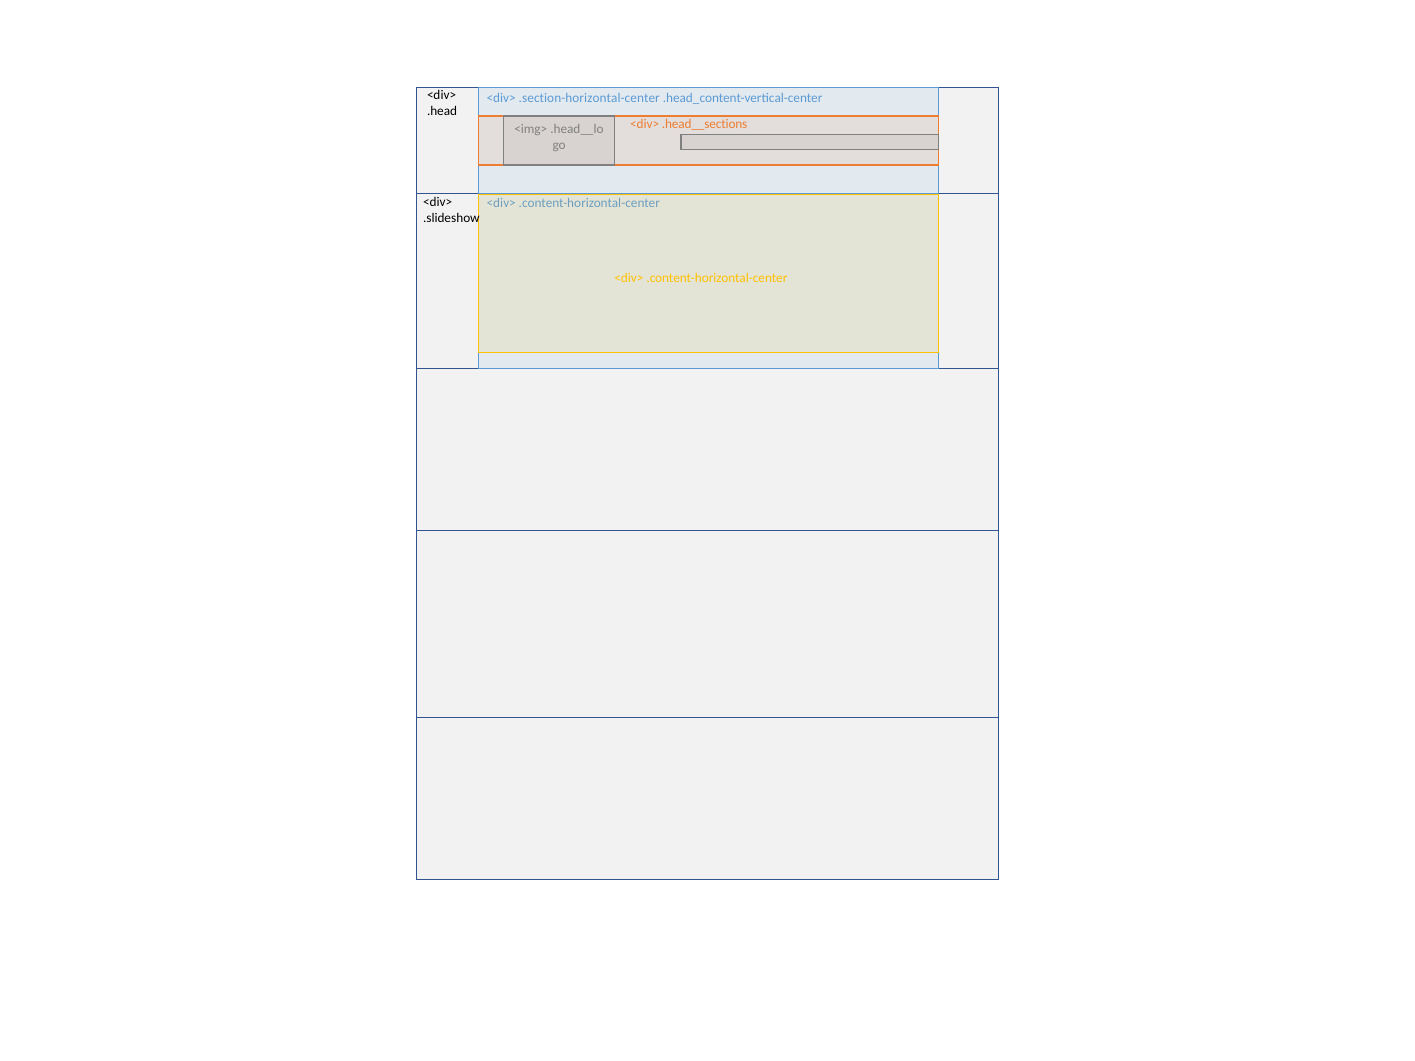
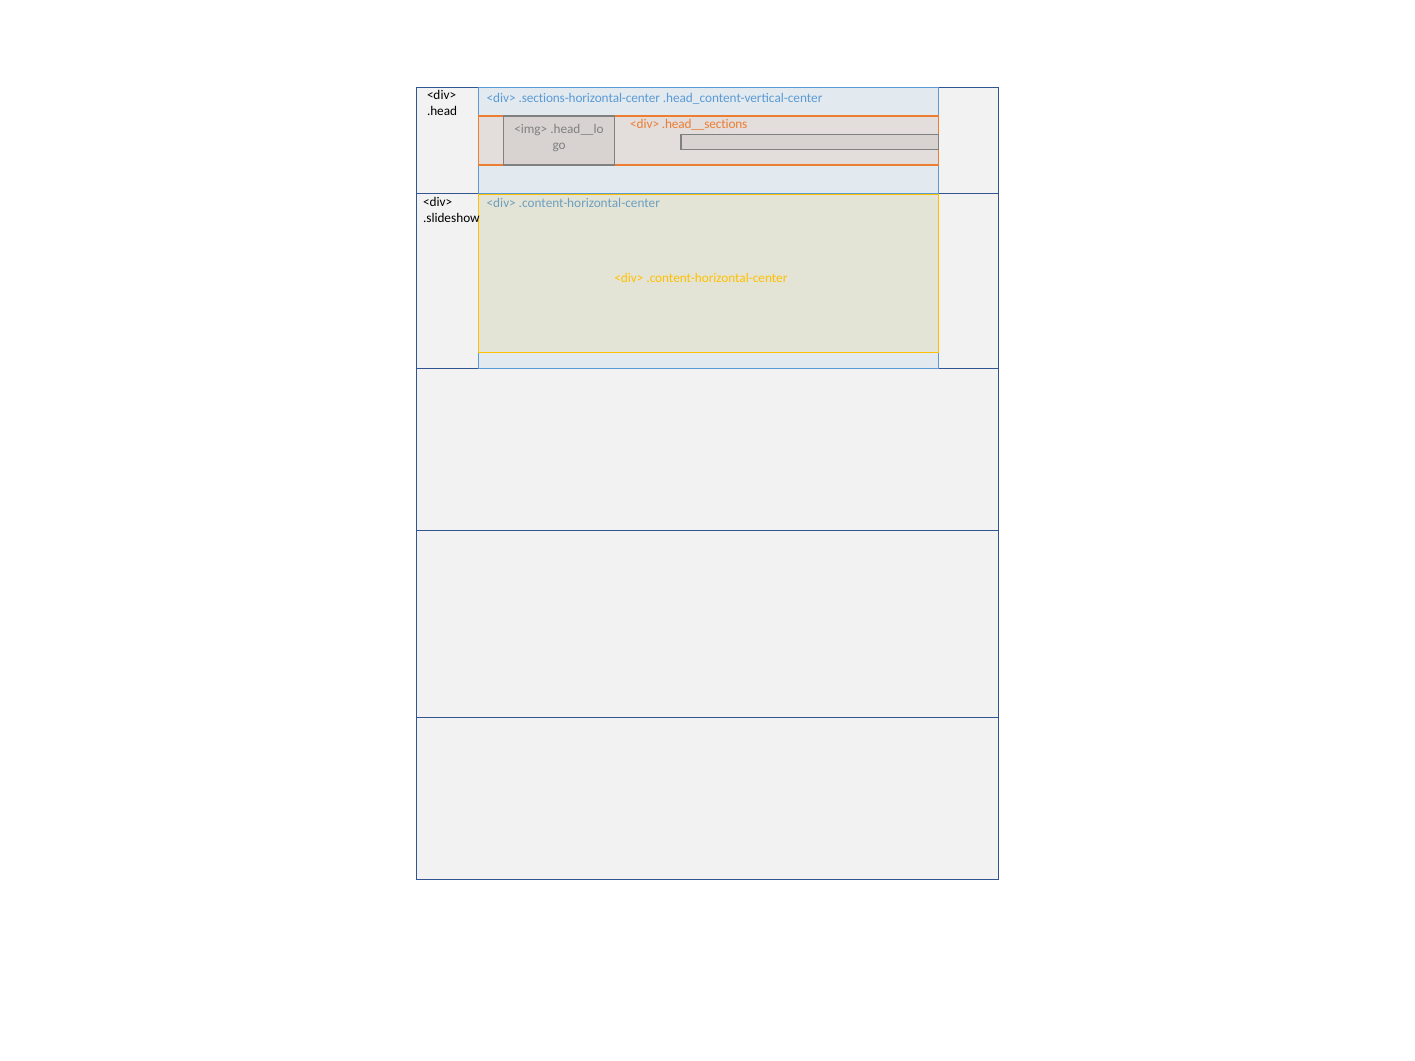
.section-horizontal-center: .section-horizontal-center -> .sections-horizontal-center
